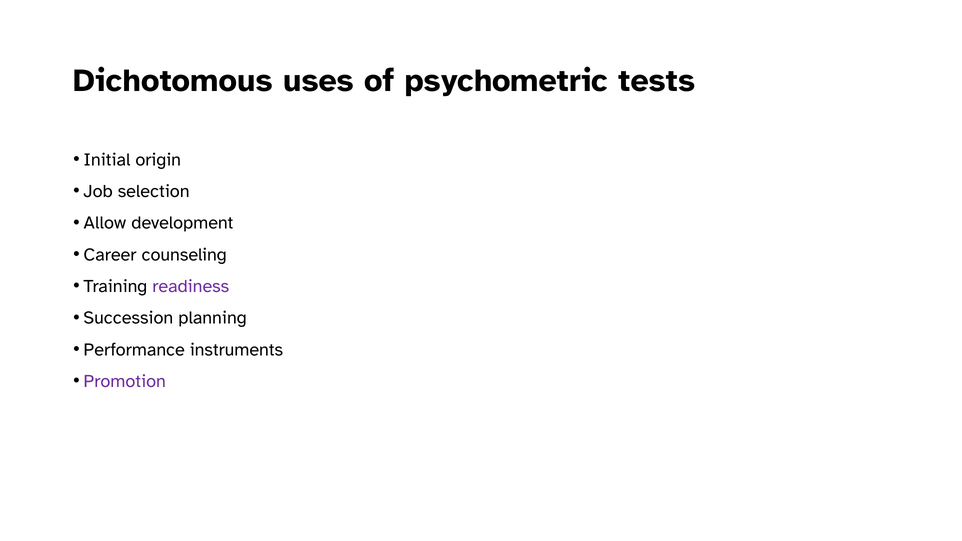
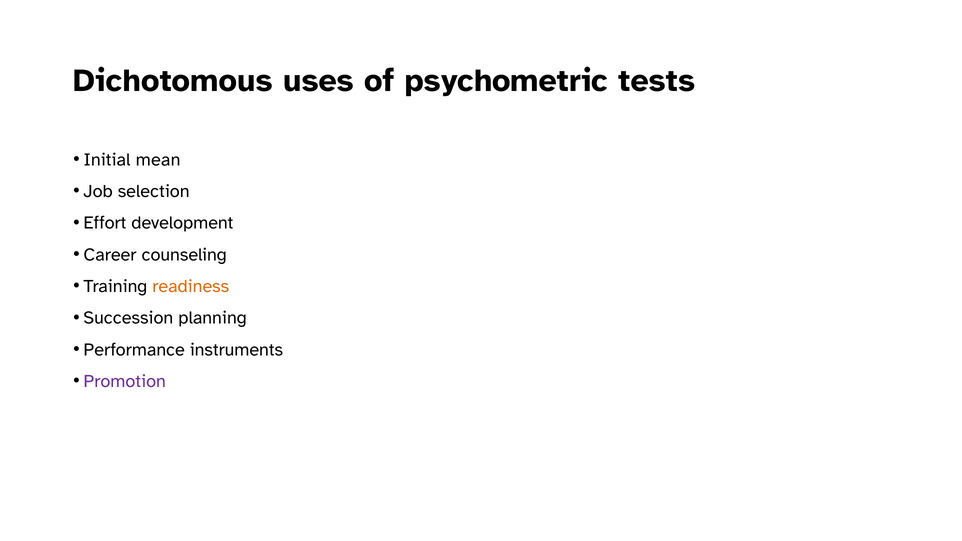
origin: origin -> mean
Allow: Allow -> Effort
readiness colour: purple -> orange
